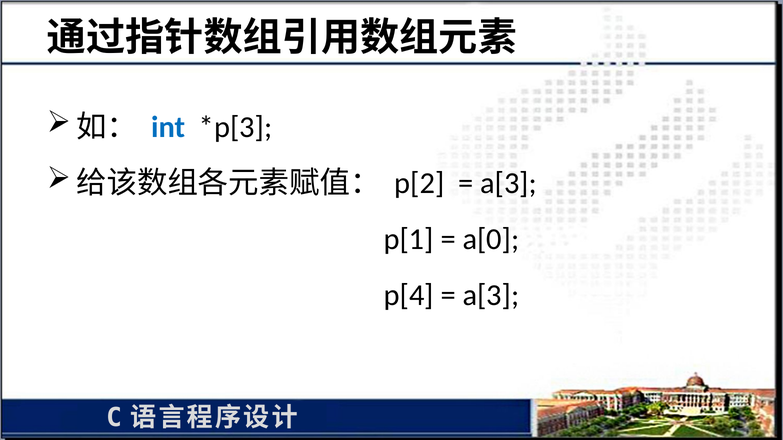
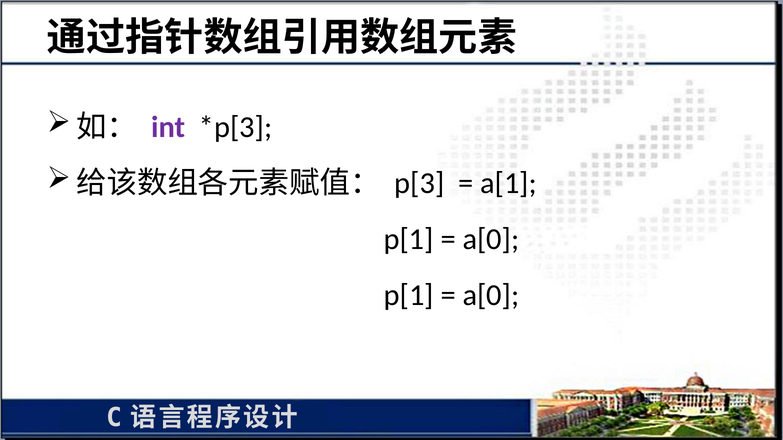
int colour: blue -> purple
p[2: p[2 -> p[3
a[3 at (509, 183): a[3 -> a[1
p[4 at (409, 295): p[4 -> p[1
a[3 at (491, 295): a[3 -> a[0
